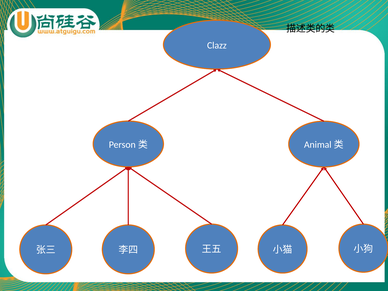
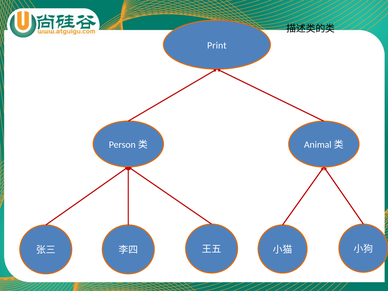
Clazz: Clazz -> Print
